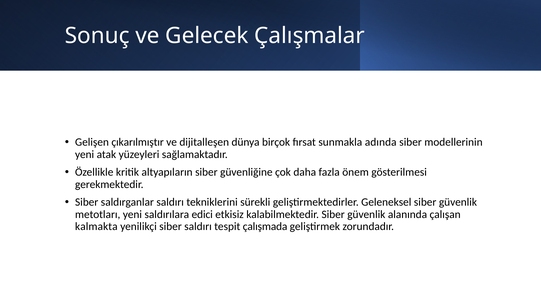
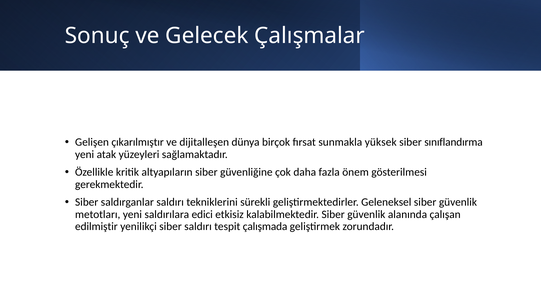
adında: adında -> yüksek
modellerinin: modellerinin -> sınıflandırma
kalmakta: kalmakta -> edilmiştir
